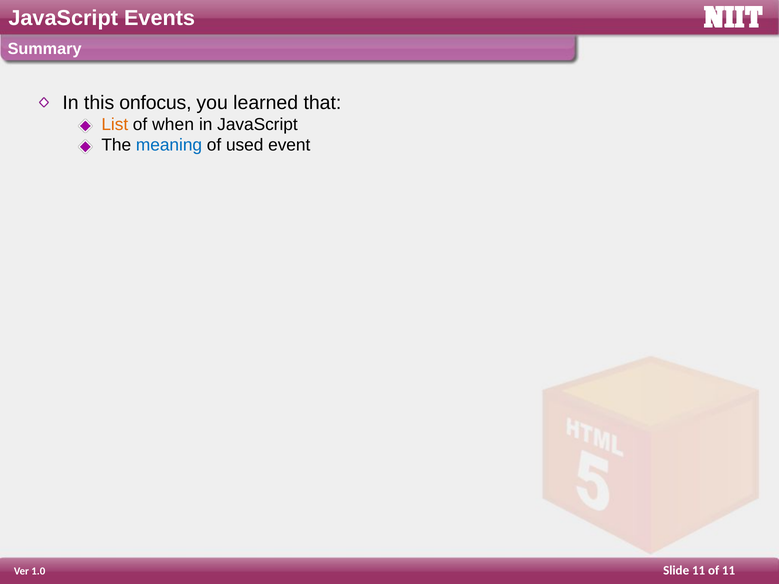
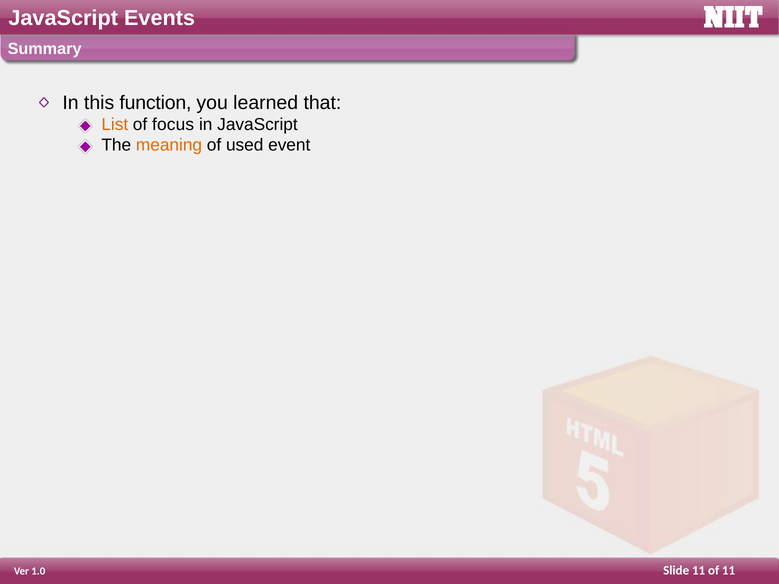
onfocus: onfocus -> function
when: when -> focus
meaning colour: blue -> orange
